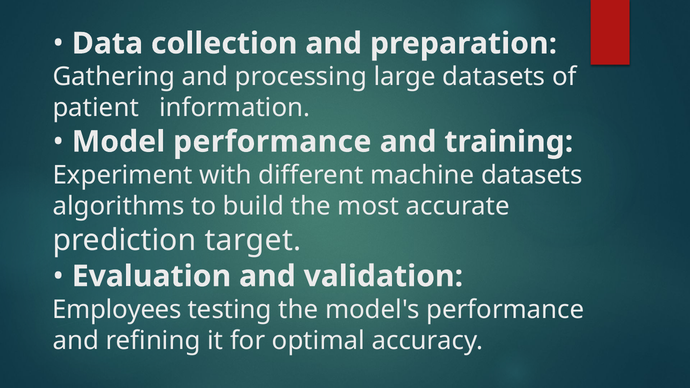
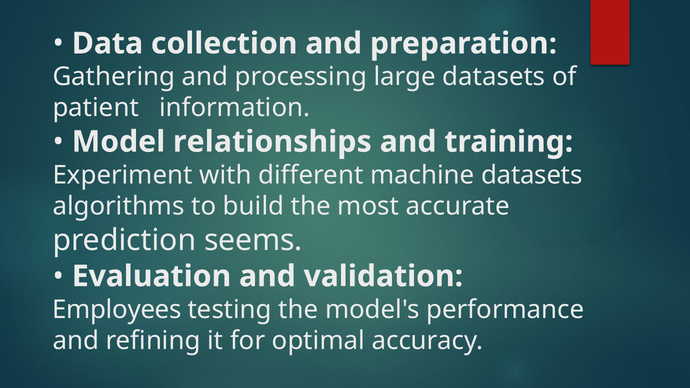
Model performance: performance -> relationships
target: target -> seems
